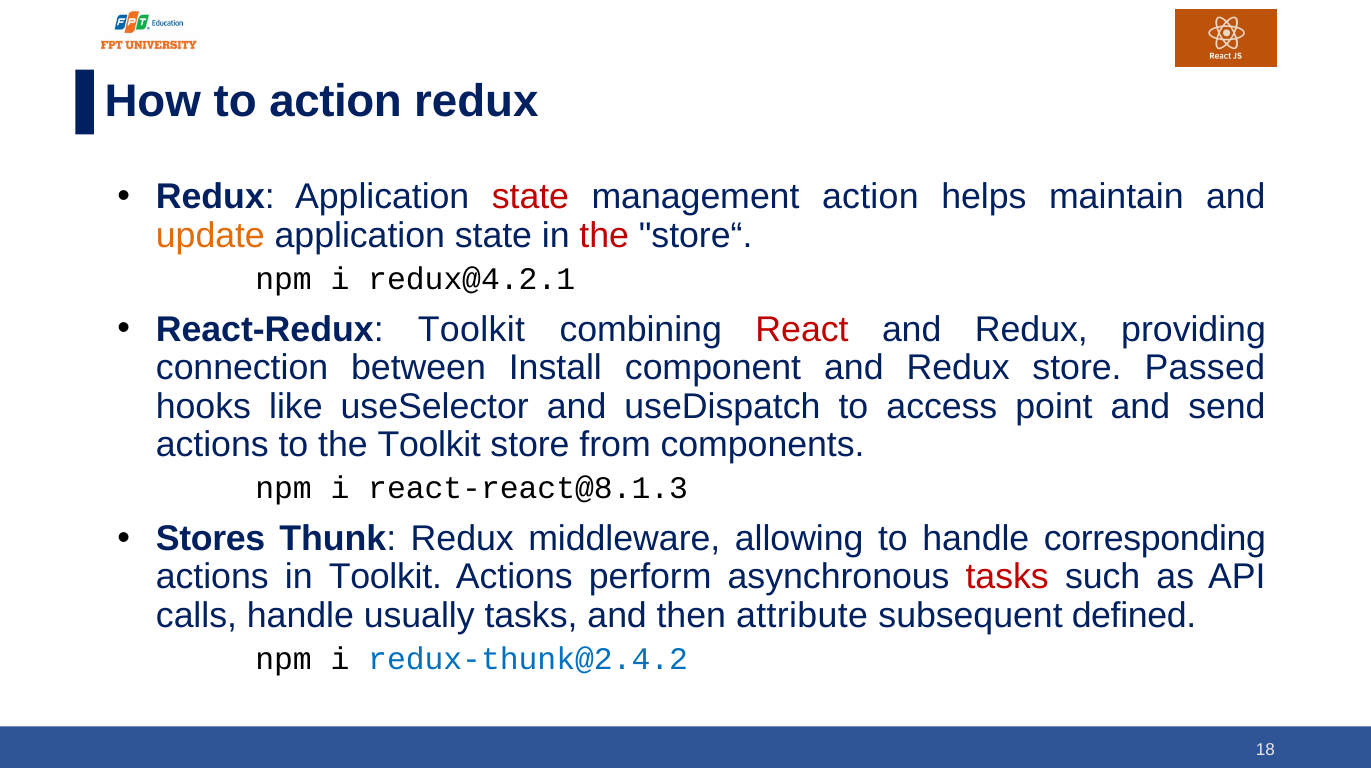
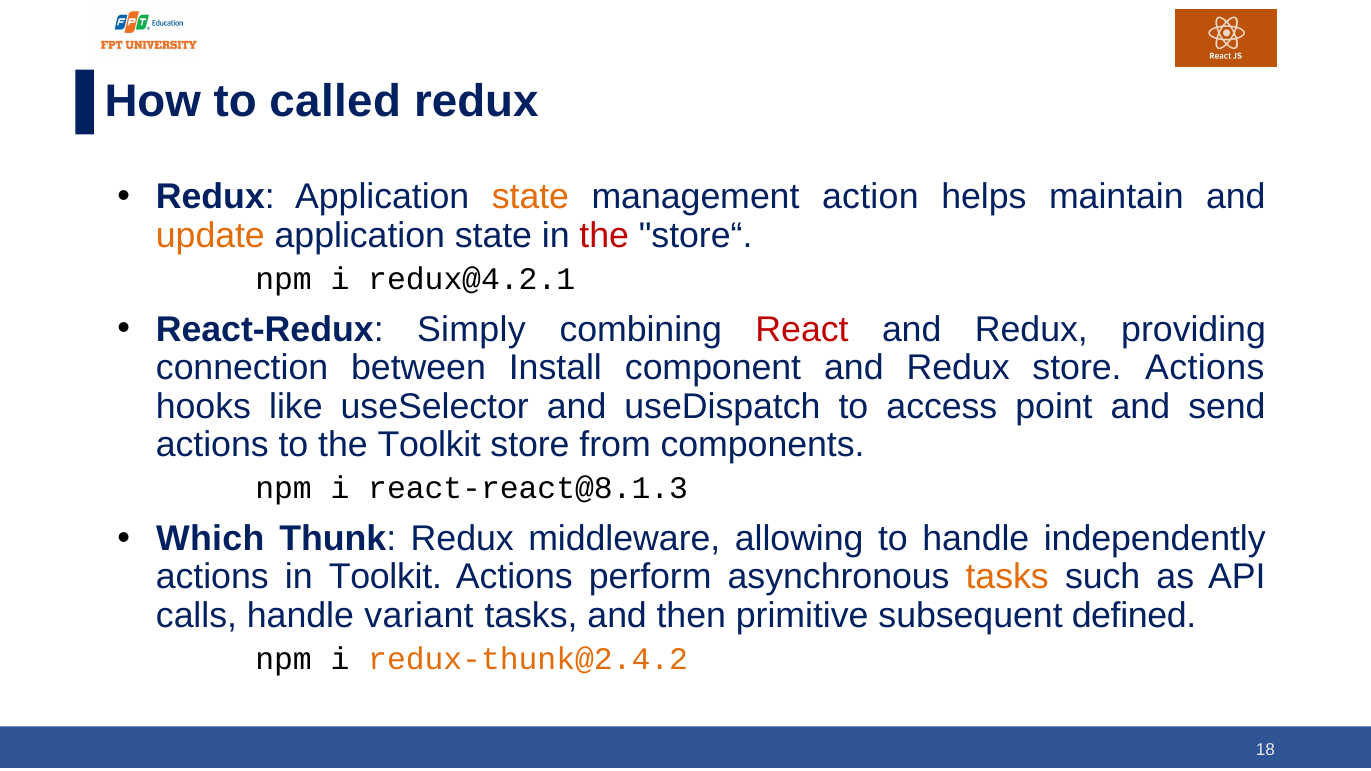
to action: action -> called
state at (530, 197) colour: red -> orange
React-Redux Toolkit: Toolkit -> Simply
store Passed: Passed -> Actions
Stores: Stores -> Which
corresponding: corresponding -> independently
tasks at (1007, 577) colour: red -> orange
usually: usually -> variant
attribute: attribute -> primitive
redux-thunk@2.4.2 colour: blue -> orange
